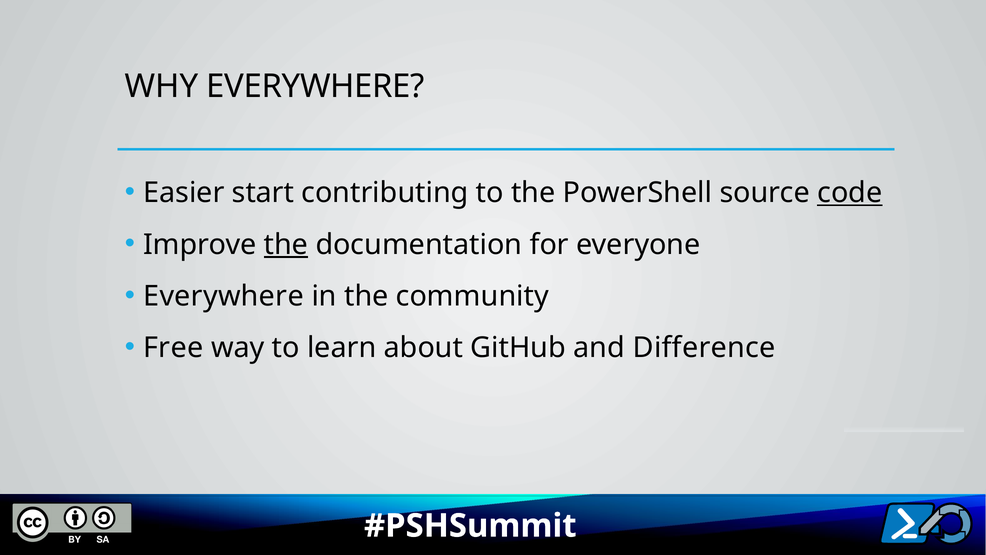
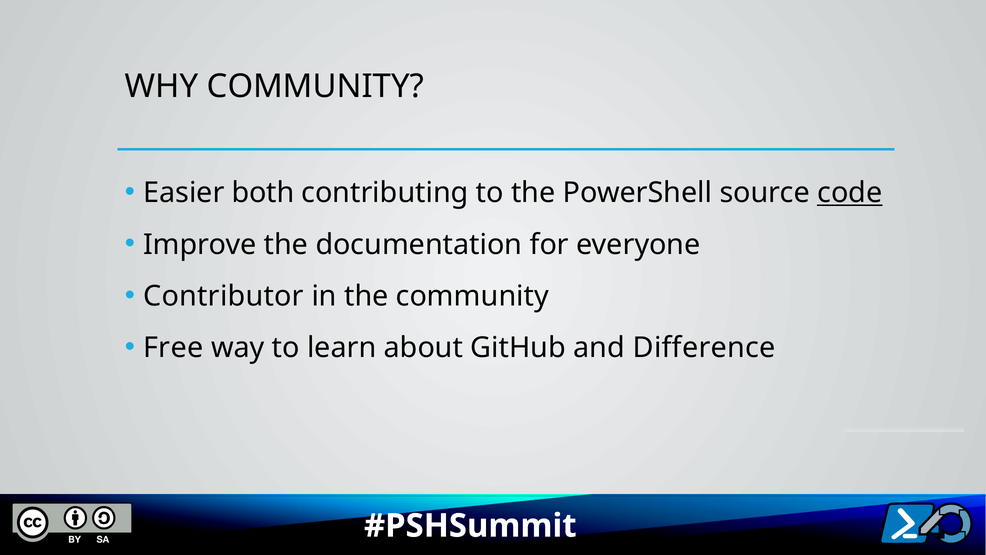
WHY EVERYWHERE: EVERYWHERE -> COMMUNITY
start: start -> both
the at (286, 244) underline: present -> none
Everywhere at (224, 296): Everywhere -> Contributor
